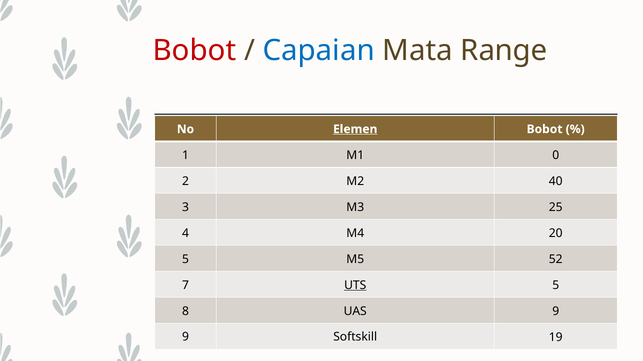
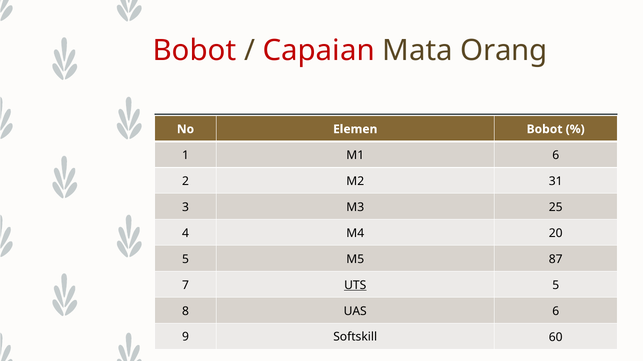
Capaian colour: blue -> red
Range: Range -> Orang
Elemen underline: present -> none
M1 0: 0 -> 6
40: 40 -> 31
52: 52 -> 87
UAS 9: 9 -> 6
19: 19 -> 60
